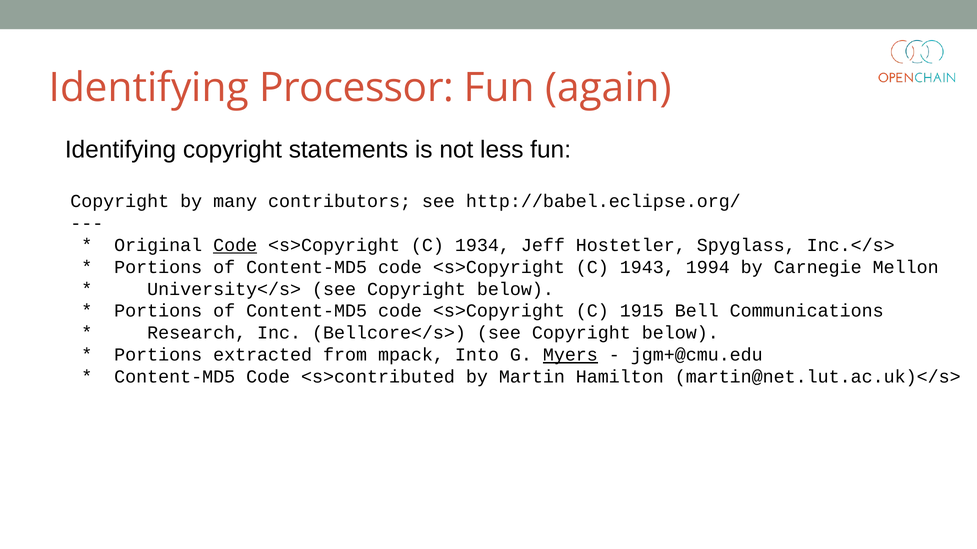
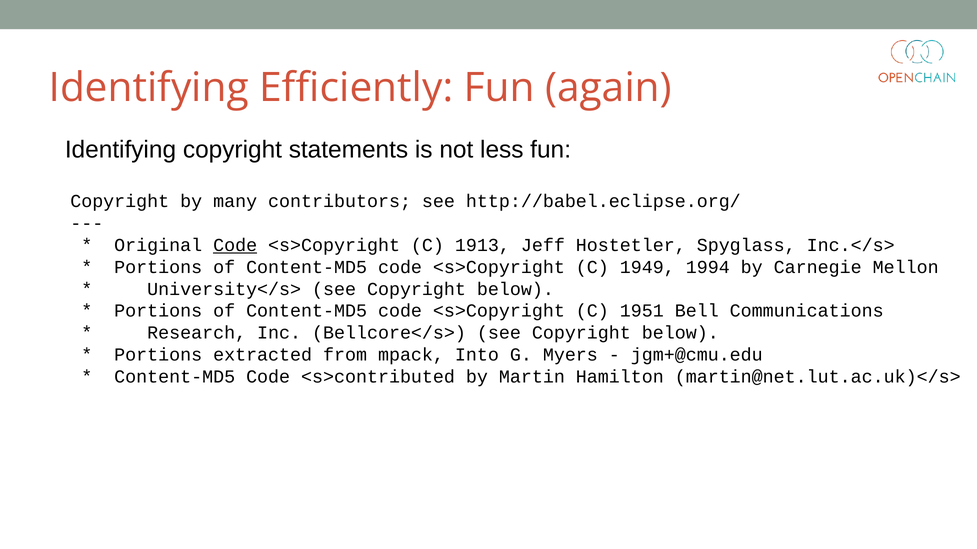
Processor: Processor -> Efficiently
1934: 1934 -> 1913
1943: 1943 -> 1949
1915: 1915 -> 1951
Myers underline: present -> none
